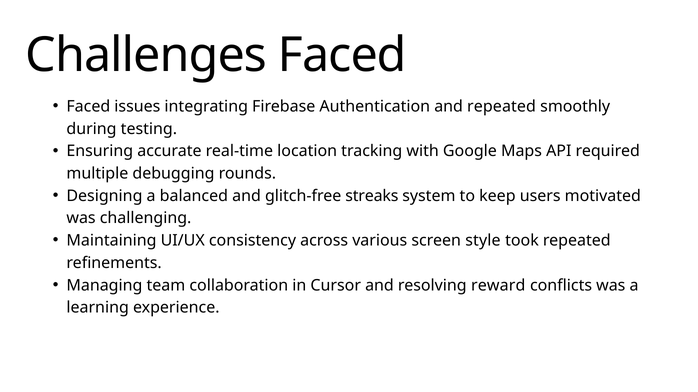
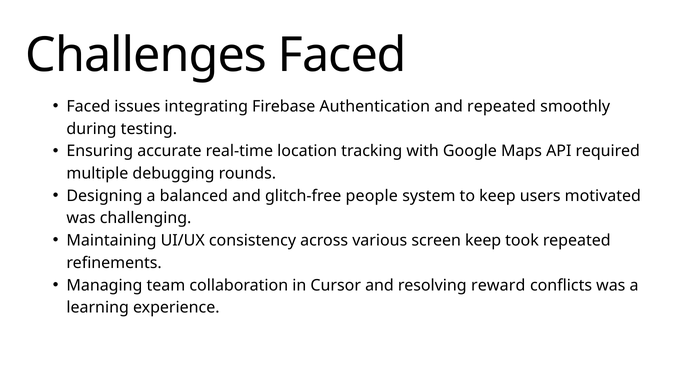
streaks: streaks -> people
screen style: style -> keep
